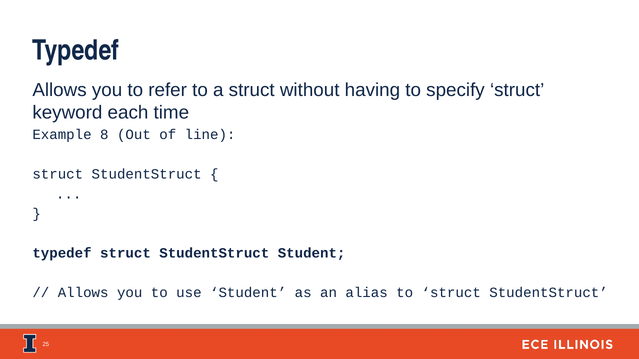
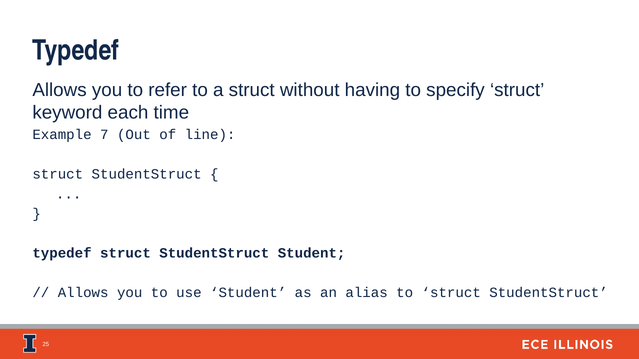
8: 8 -> 7
